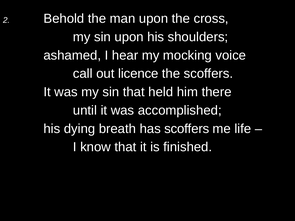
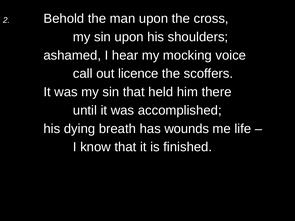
has scoffers: scoffers -> wounds
